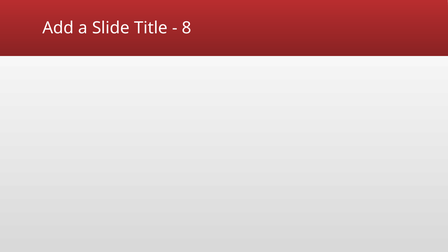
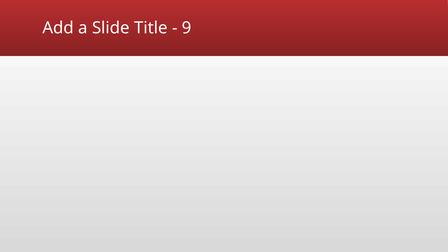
8: 8 -> 9
